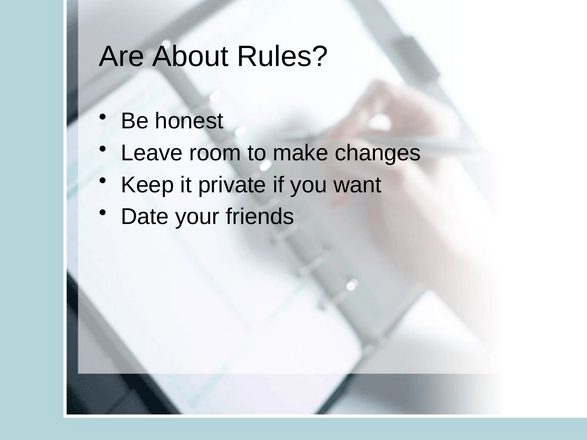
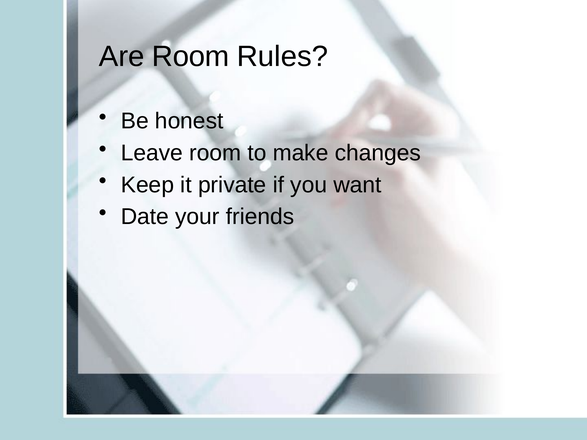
Are About: About -> Room
